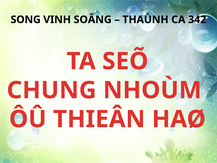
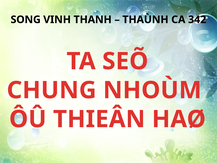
SOÂNG: SOÂNG -> THANH
